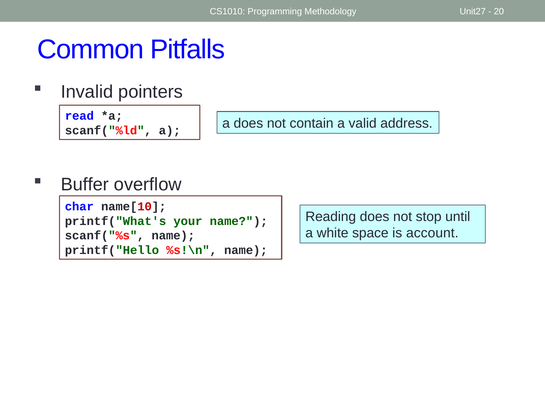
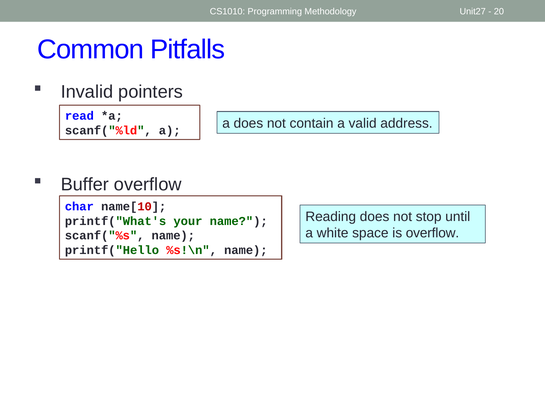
is account: account -> overflow
